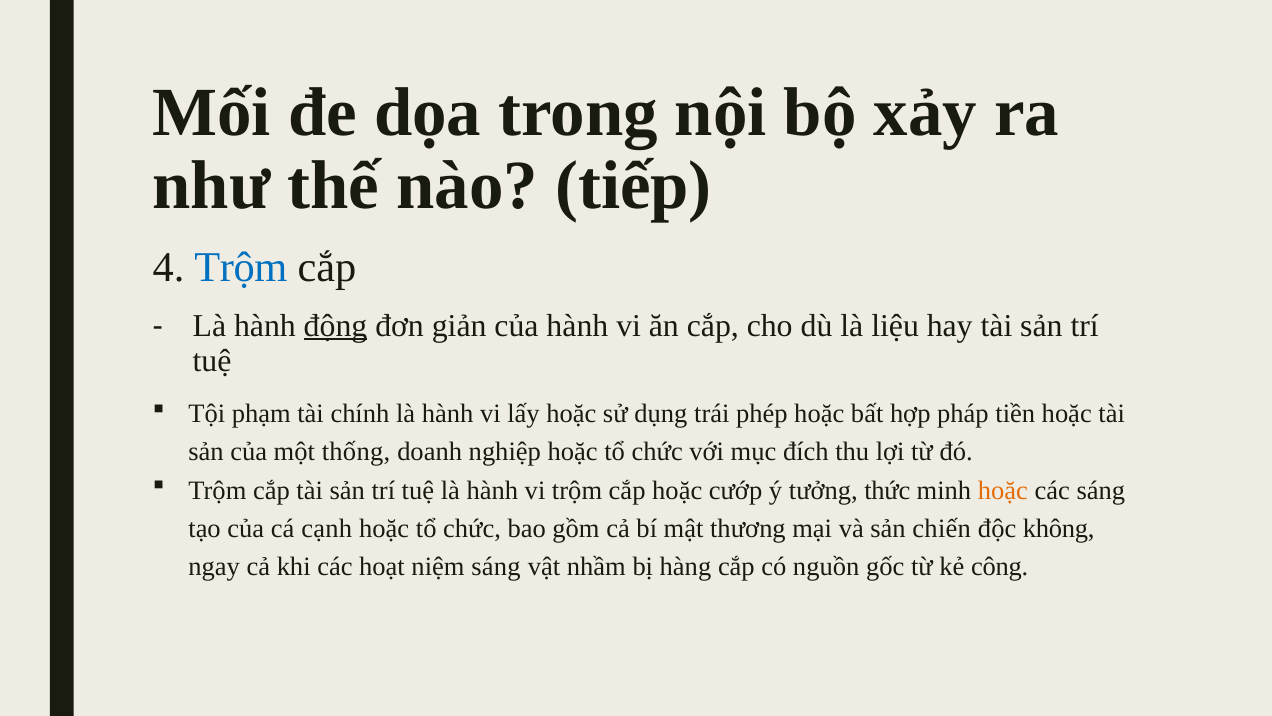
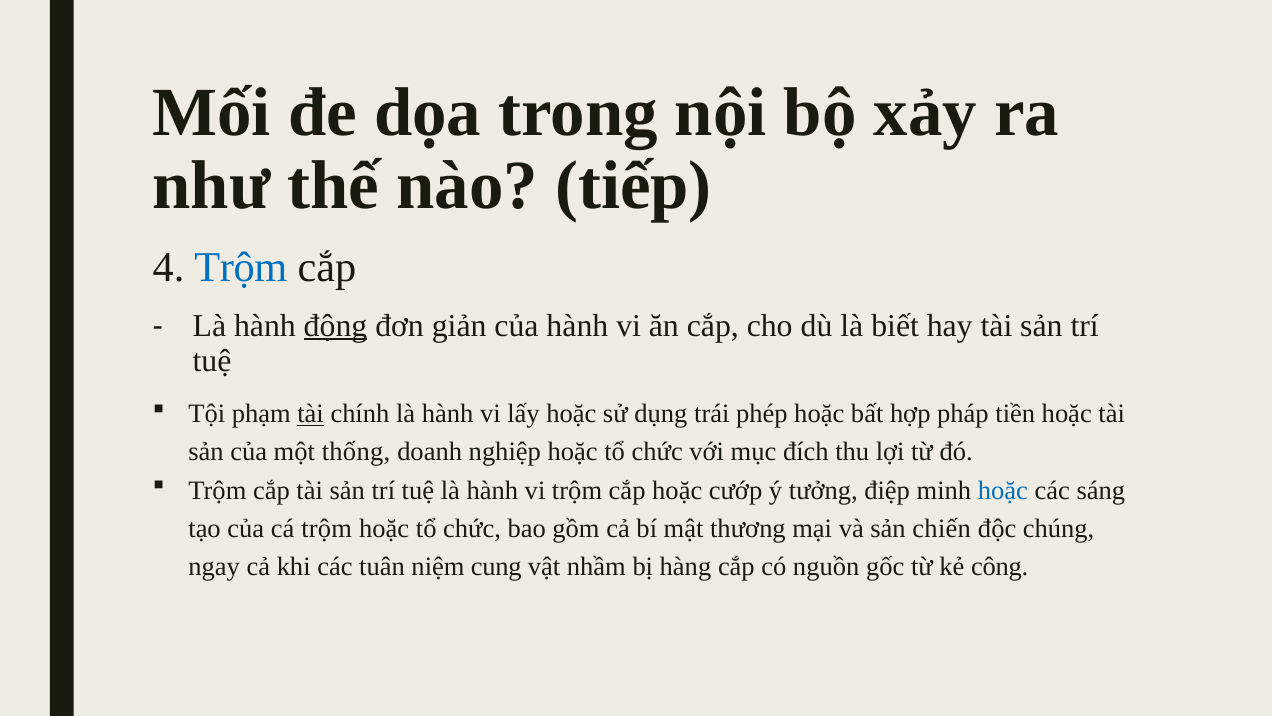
liệu: liệu -> biết
tài at (311, 414) underline: none -> present
thức: thức -> điệp
hoặc at (1003, 490) colour: orange -> blue
cá cạnh: cạnh -> trộm
không: không -> chúng
hoạt: hoạt -> tuân
niệm sáng: sáng -> cung
